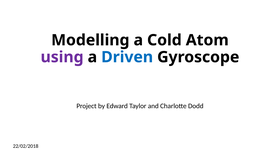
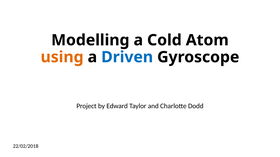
using colour: purple -> orange
